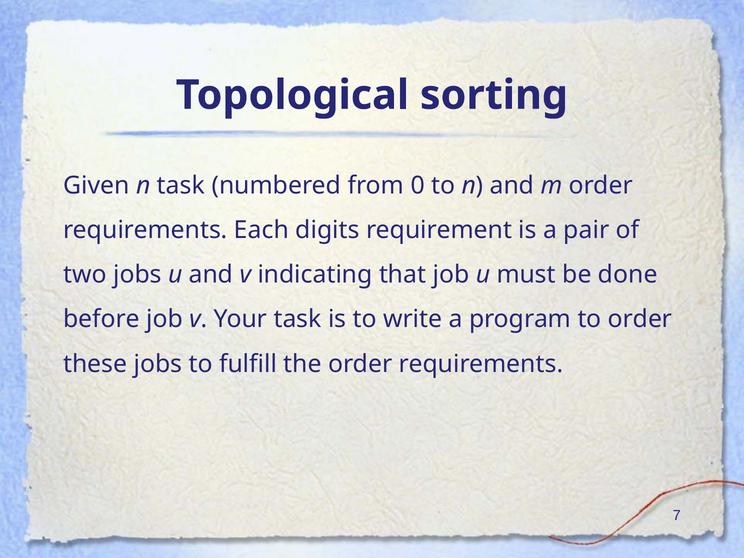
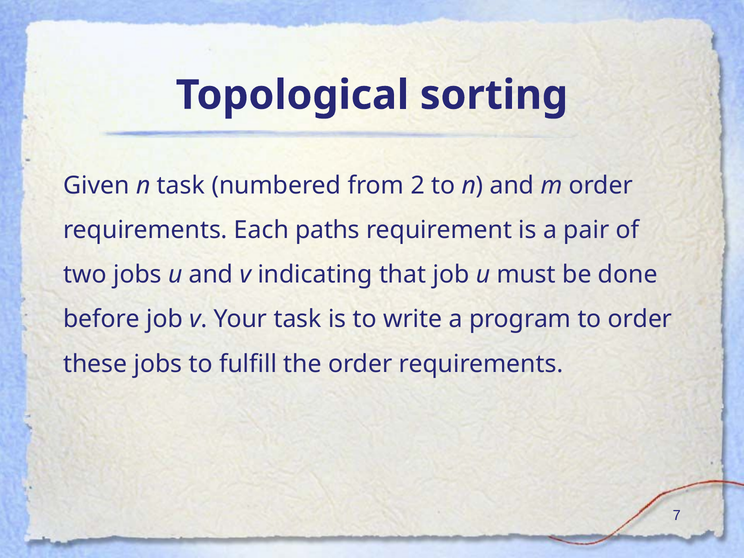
0: 0 -> 2
digits: digits -> paths
